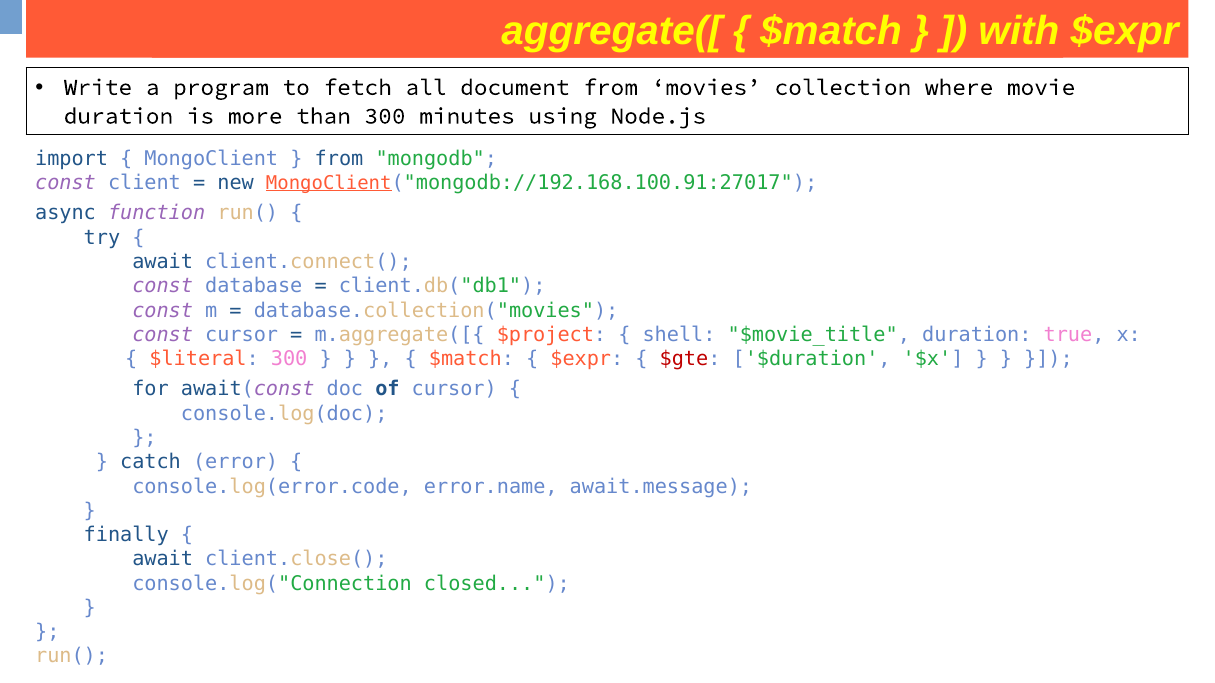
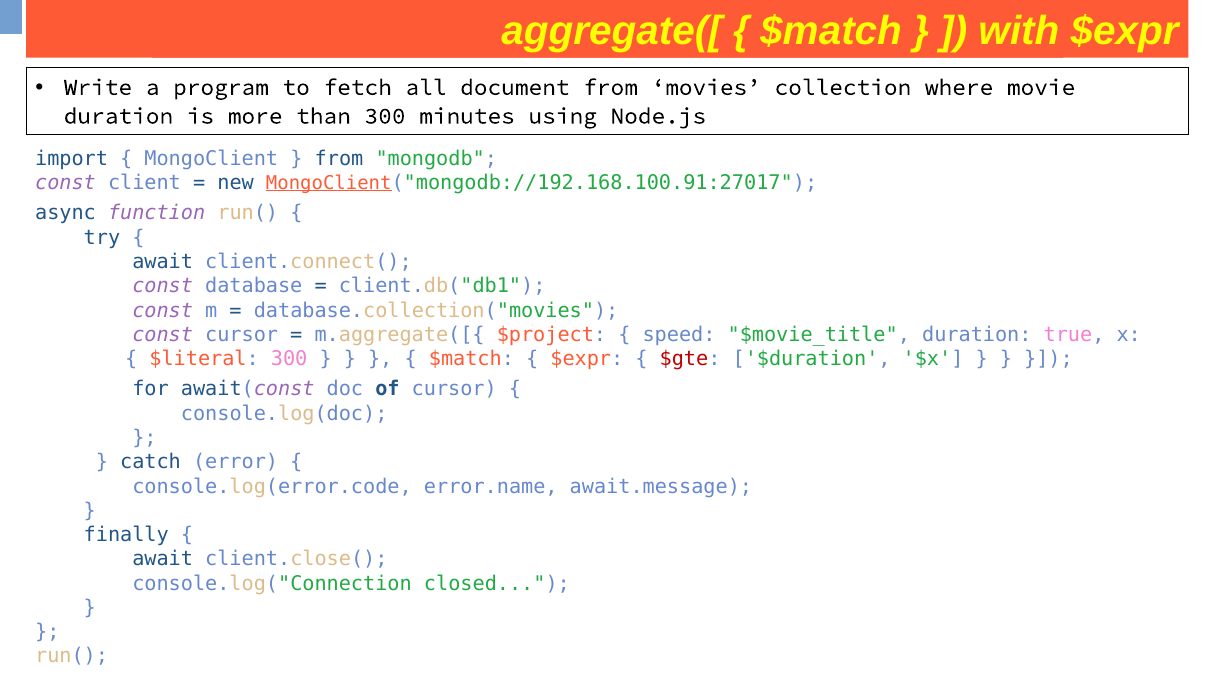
shell: shell -> speed
